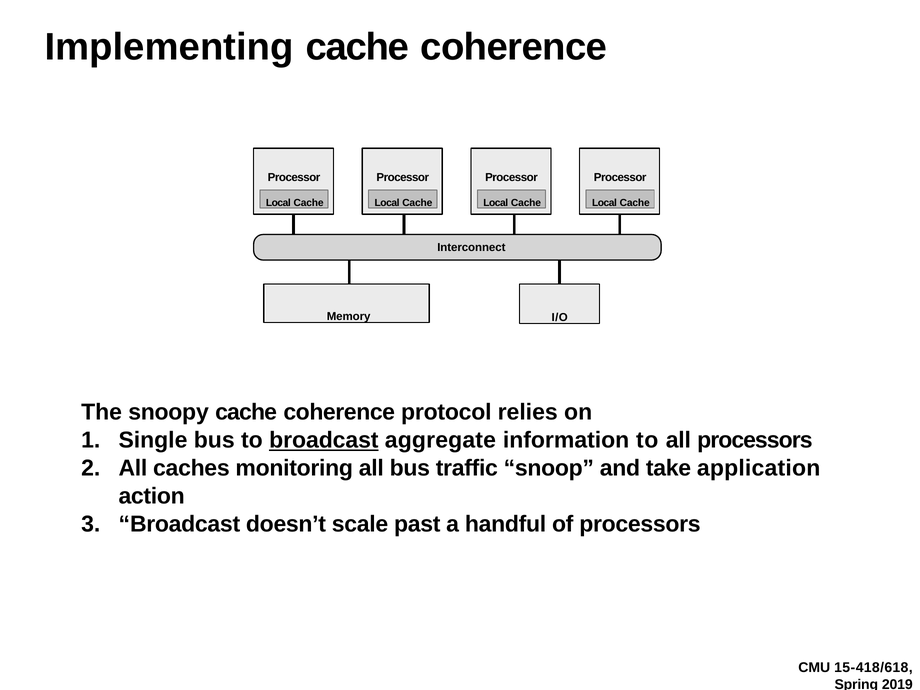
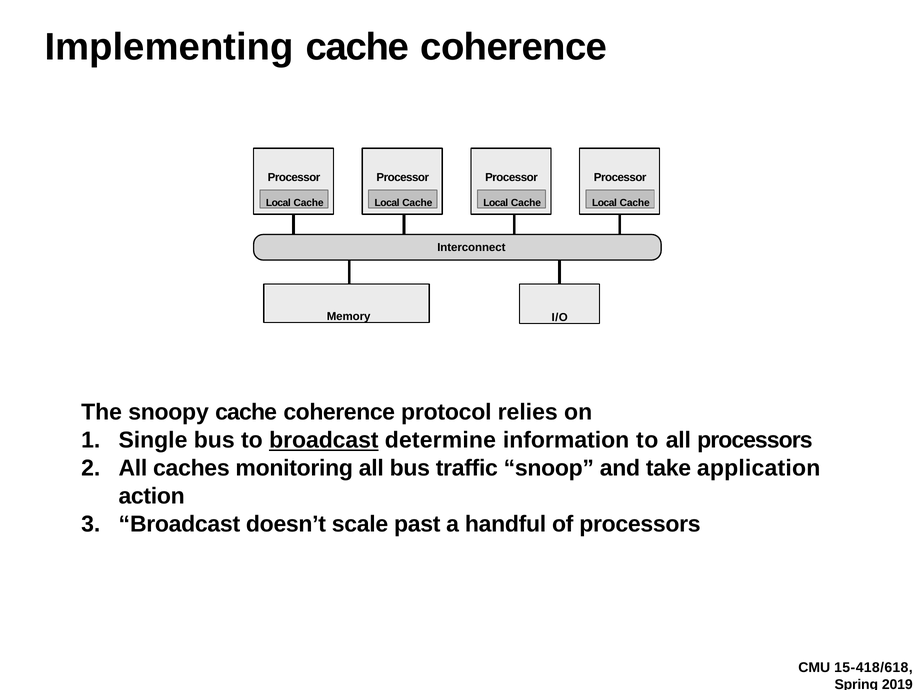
aggregate: aggregate -> determine
